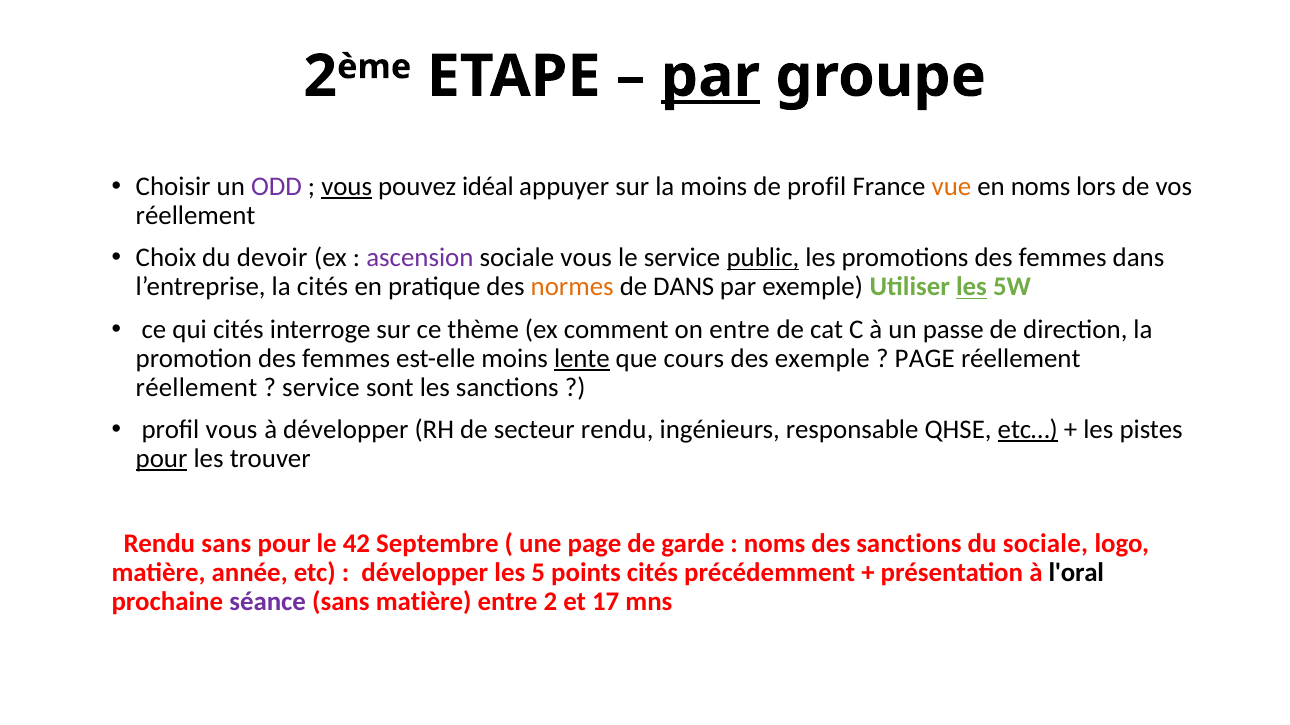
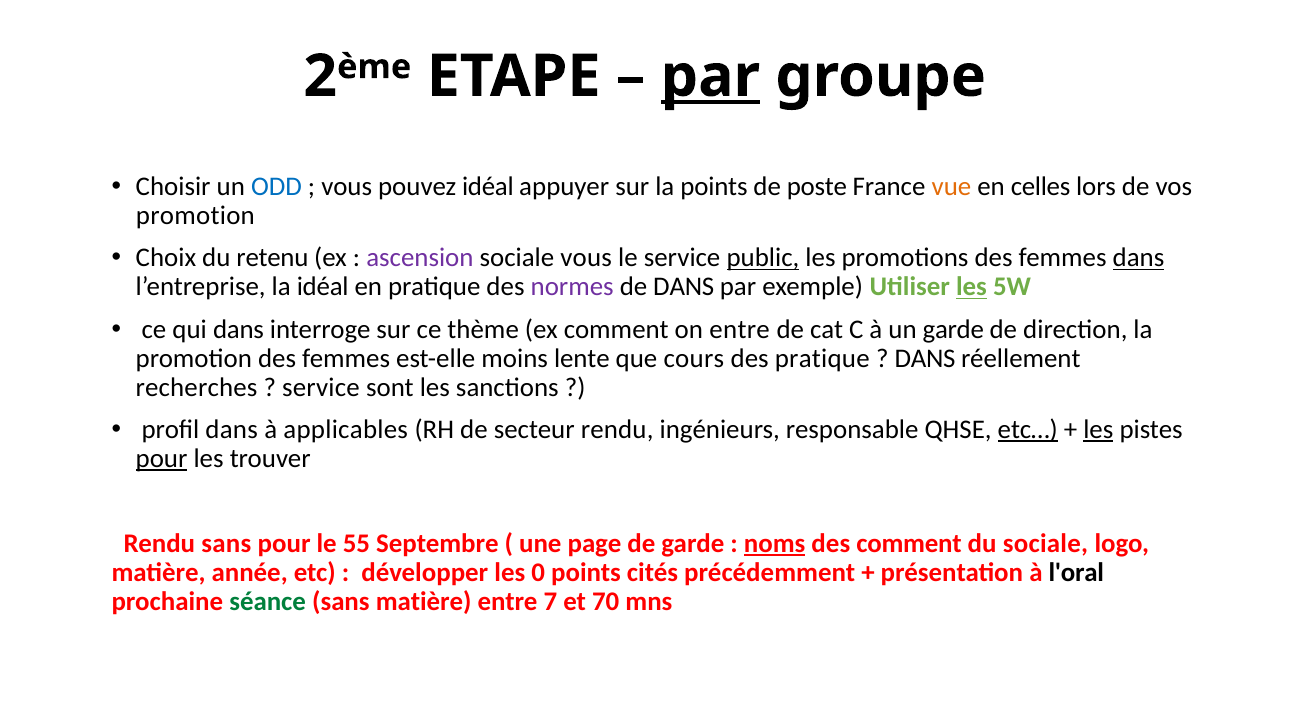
ODD colour: purple -> blue
vous at (347, 187) underline: present -> none
la moins: moins -> points
de profil: profil -> poste
en noms: noms -> celles
réellement at (196, 216): réellement -> promotion
devoir: devoir -> retenu
dans at (1138, 258) underline: none -> present
la cités: cités -> idéal
normes colour: orange -> purple
qui cités: cités -> dans
un passe: passe -> garde
lente underline: present -> none
des exemple: exemple -> pratique
PAGE at (925, 359): PAGE -> DANS
réellement at (196, 388): réellement -> recherches
profil vous: vous -> dans
à développer: développer -> applicables
les at (1098, 430) underline: none -> present
42: 42 -> 55
noms at (775, 544) underline: none -> present
des sanctions: sanctions -> comment
5: 5 -> 0
séance colour: purple -> green
entre 2: 2 -> 7
17: 17 -> 70
